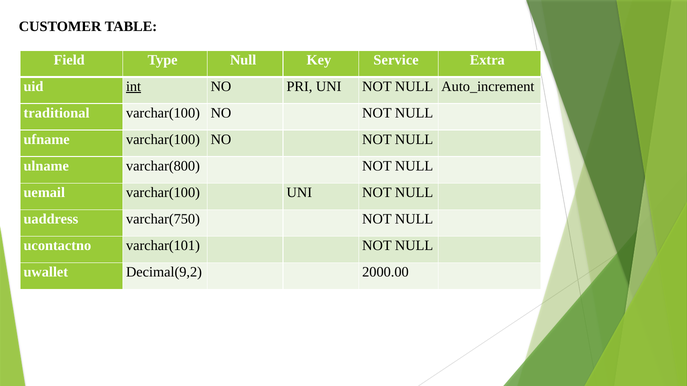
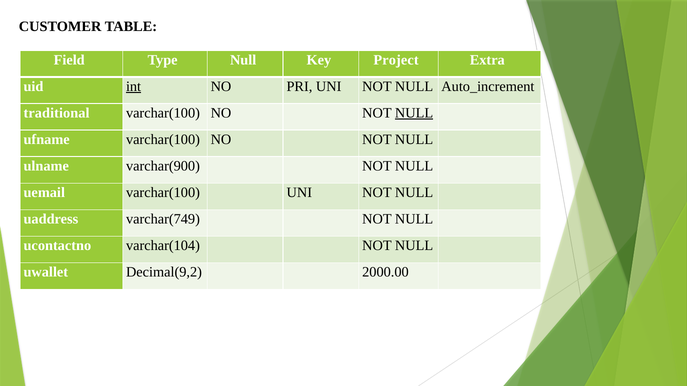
Service: Service -> Project
NULL at (414, 113) underline: none -> present
varchar(800: varchar(800 -> varchar(900
varchar(750: varchar(750 -> varchar(749
varchar(101: varchar(101 -> varchar(104
